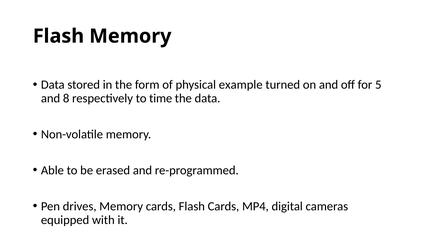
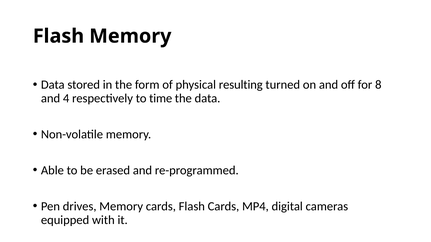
example: example -> resulting
5: 5 -> 8
8: 8 -> 4
